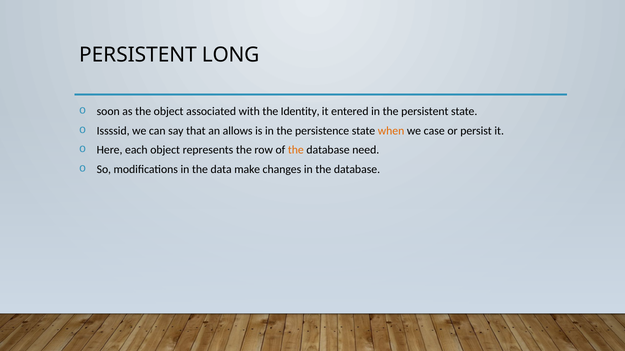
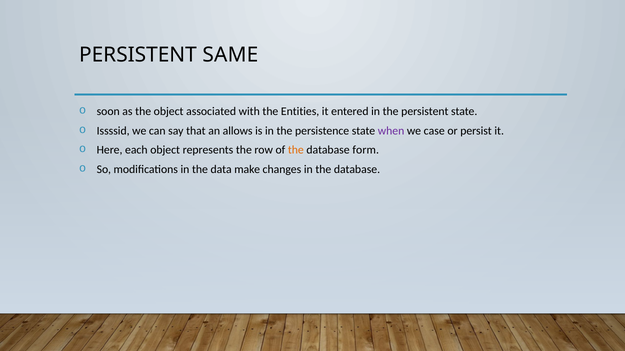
LONG: LONG -> SAME
Identity: Identity -> Entities
when colour: orange -> purple
need: need -> form
